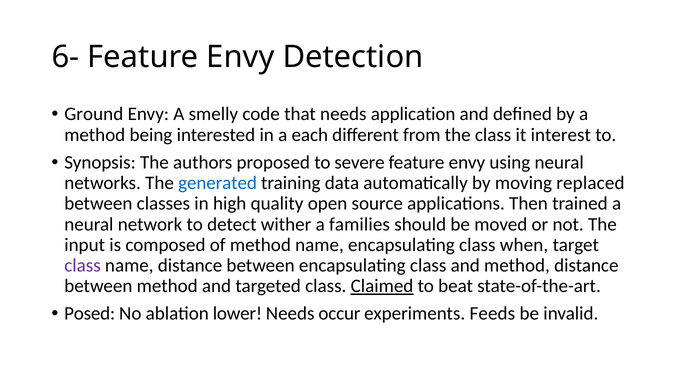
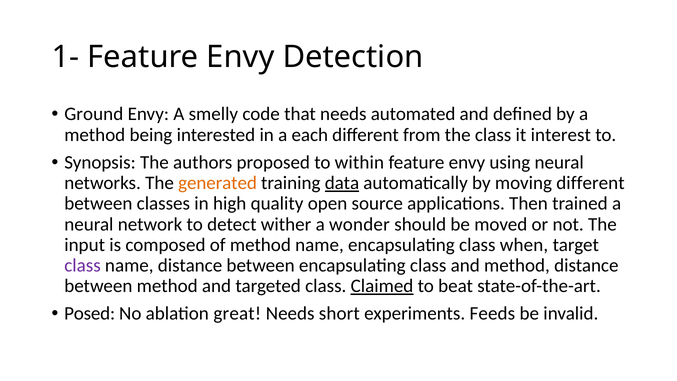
6-: 6- -> 1-
application: application -> automated
severe: severe -> within
generated colour: blue -> orange
data underline: none -> present
moving replaced: replaced -> different
families: families -> wonder
lower: lower -> great
occur: occur -> short
